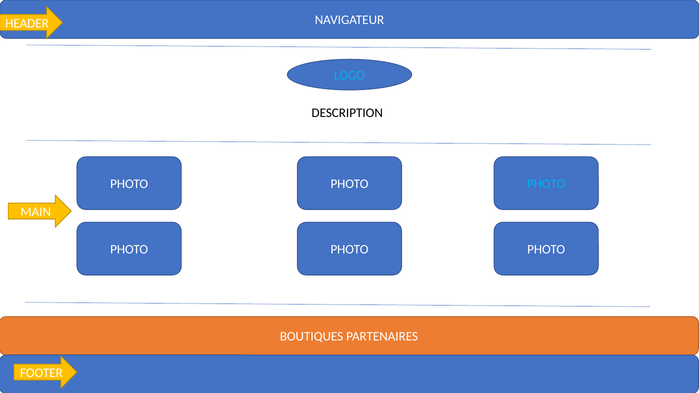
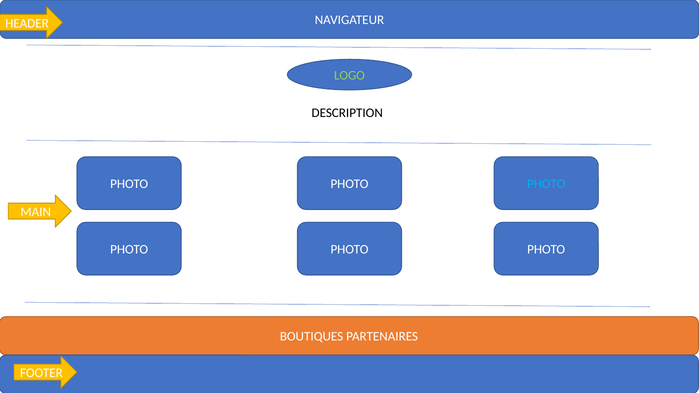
LOGO colour: light blue -> light green
